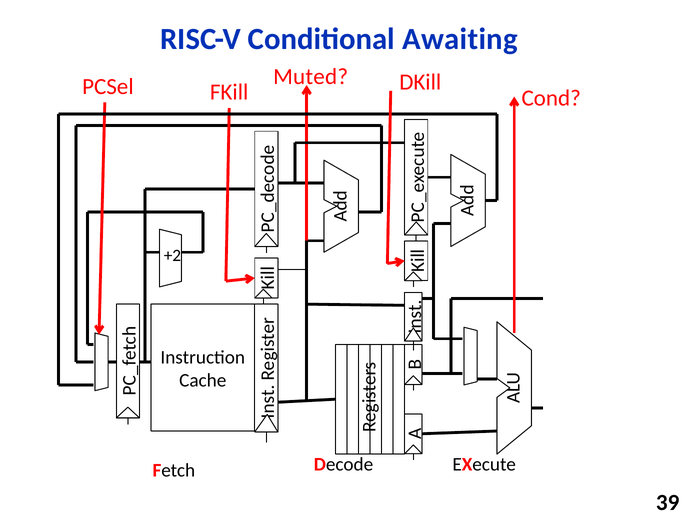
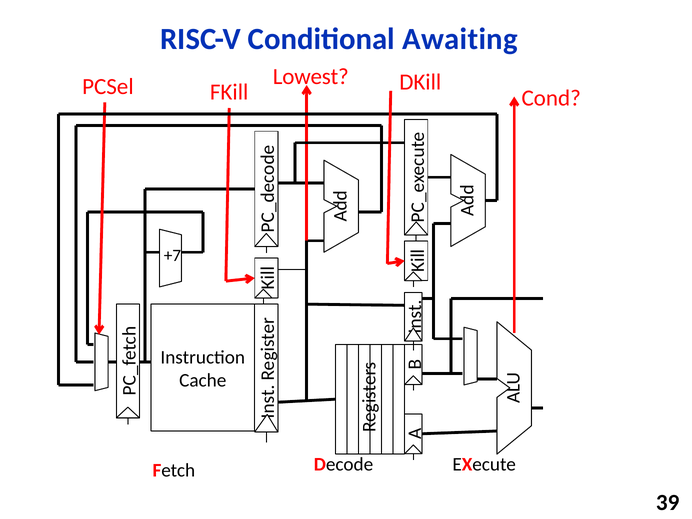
Muted: Muted -> Lowest
+2: +2 -> +7
